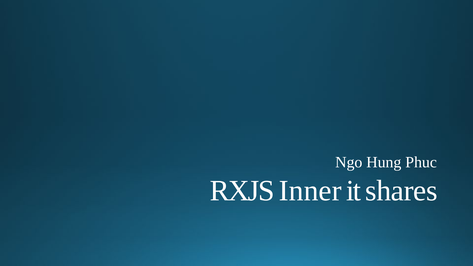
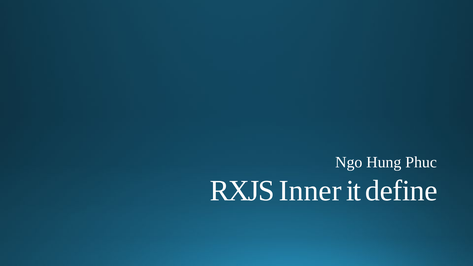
shares: shares -> define
